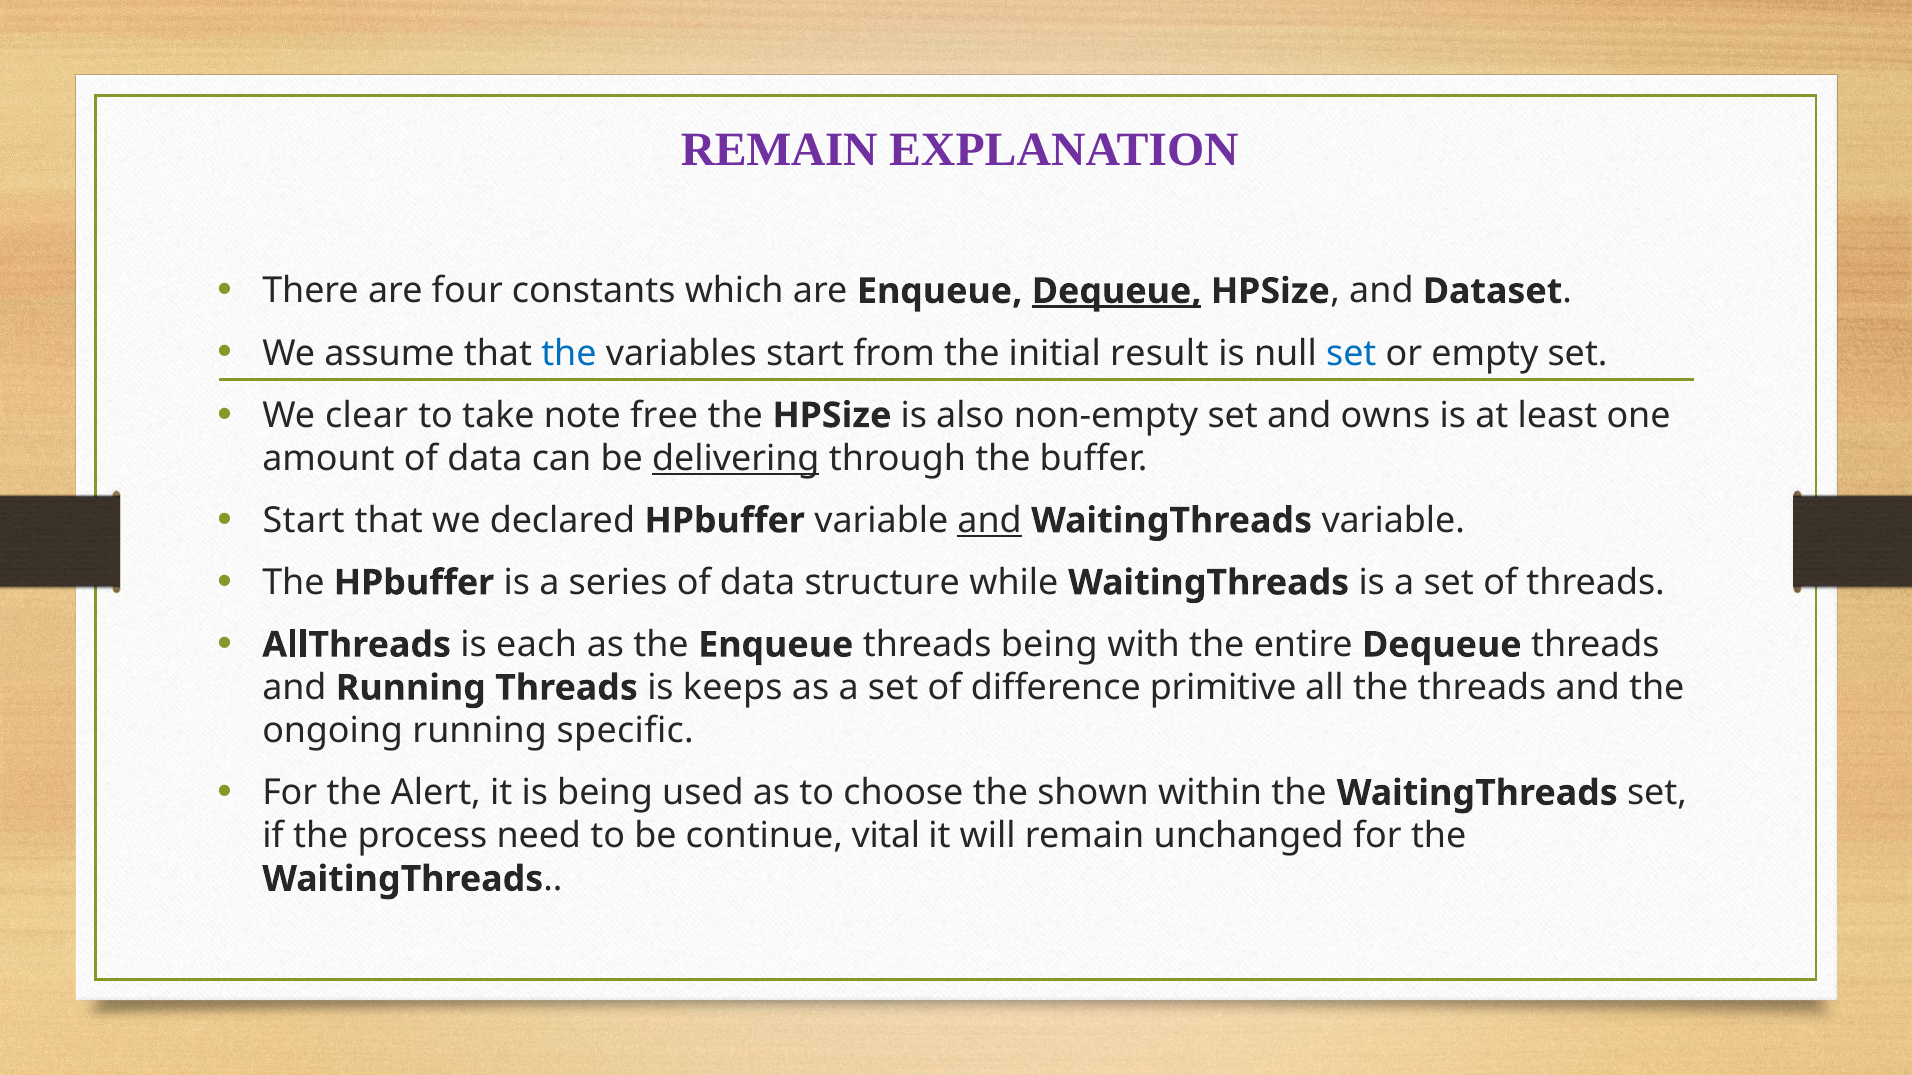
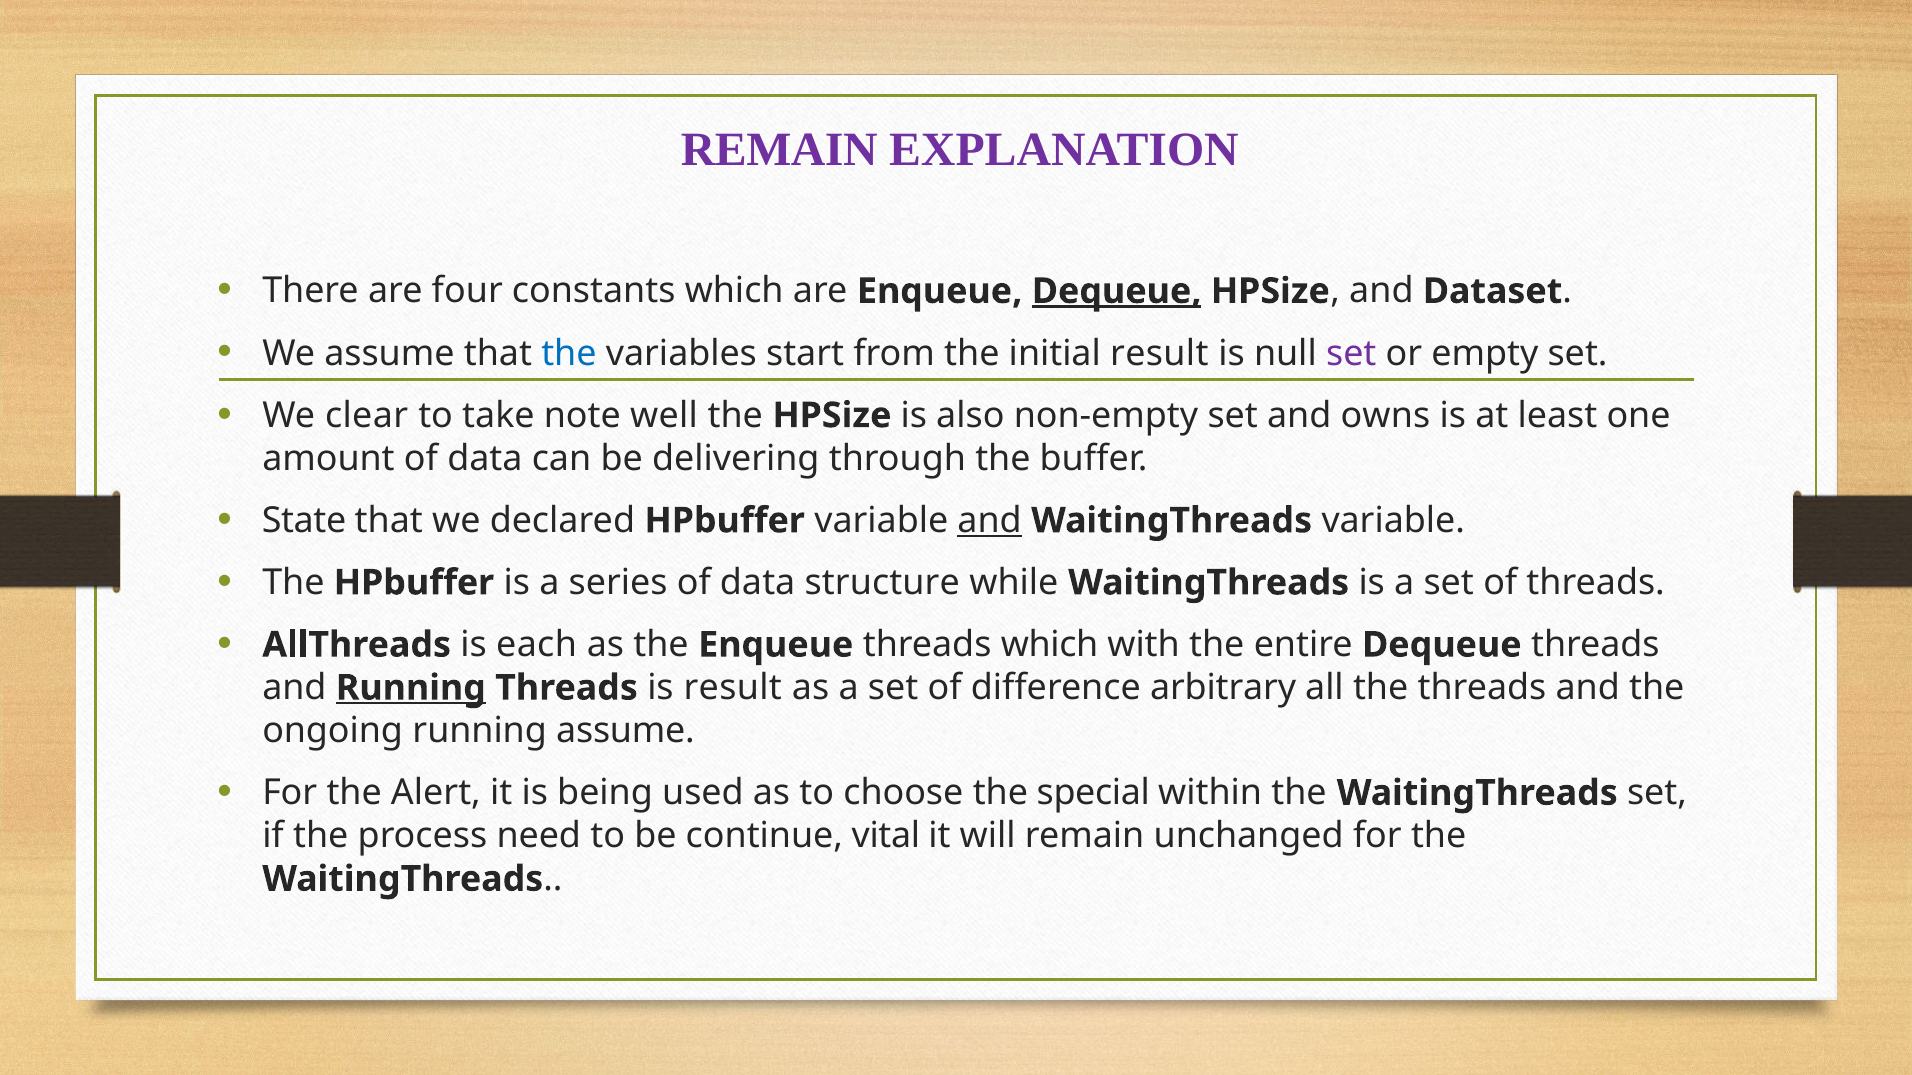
set at (1351, 353) colour: blue -> purple
free: free -> well
delivering underline: present -> none
Start at (304, 521): Start -> State
threads being: being -> which
Running at (411, 688) underline: none -> present
is keeps: keeps -> result
primitive: primitive -> arbitrary
running specific: specific -> assume
shown: shown -> special
